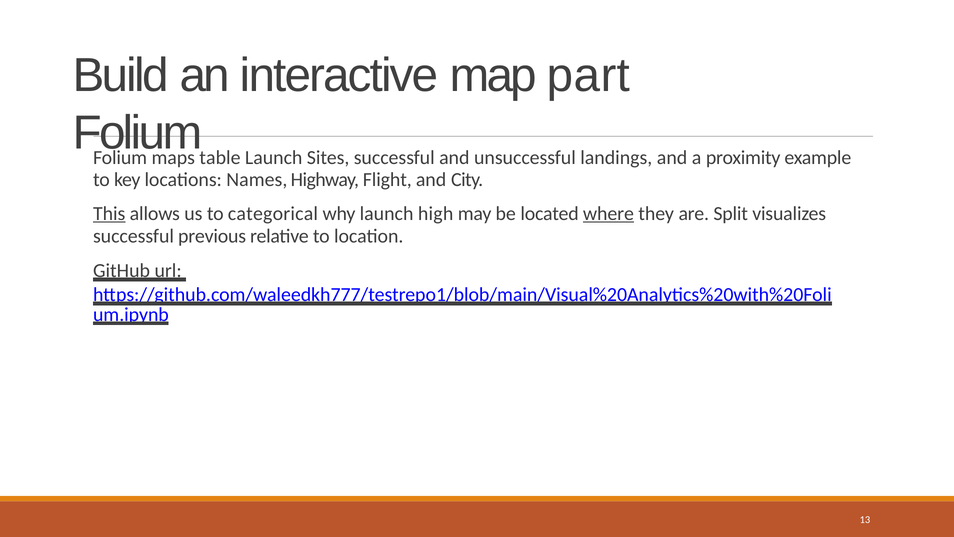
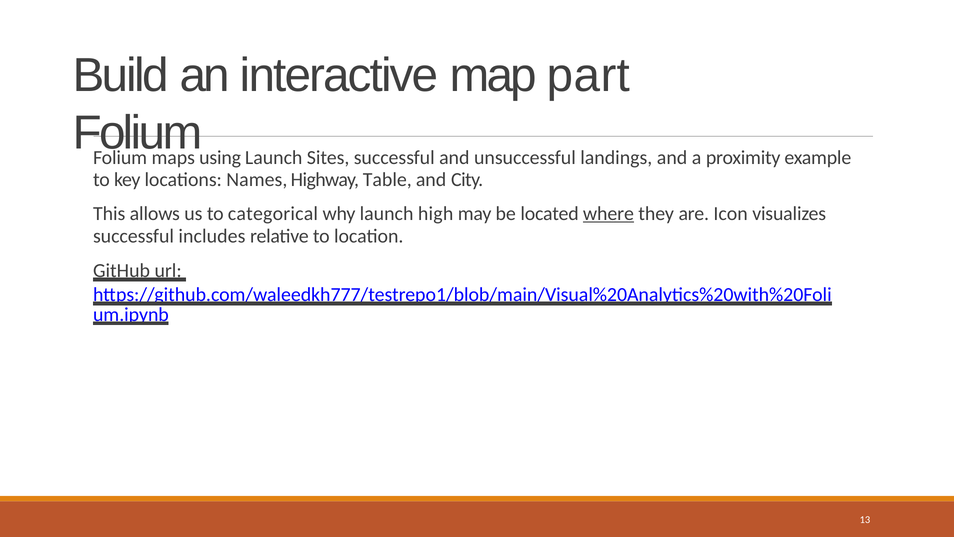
table: table -> using
Flight: Flight -> Table
This underline: present -> none
Split: Split -> Icon
previous: previous -> includes
